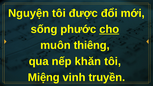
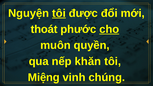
tôi at (59, 13) underline: none -> present
sống: sống -> thoát
thiêng: thiêng -> quyền
truyền: truyền -> chúng
